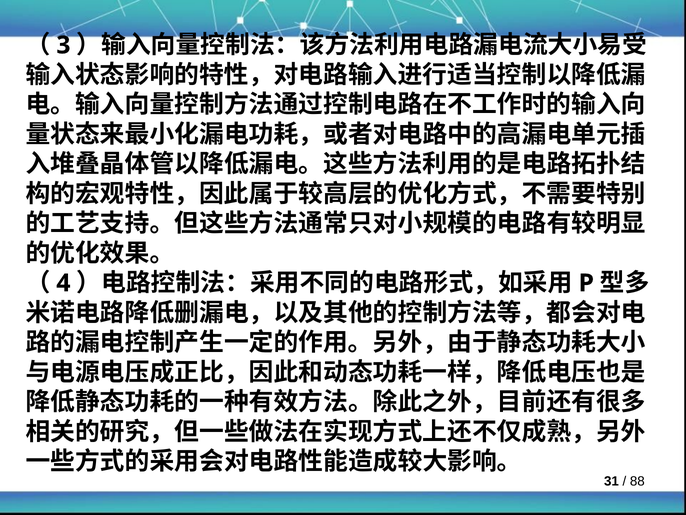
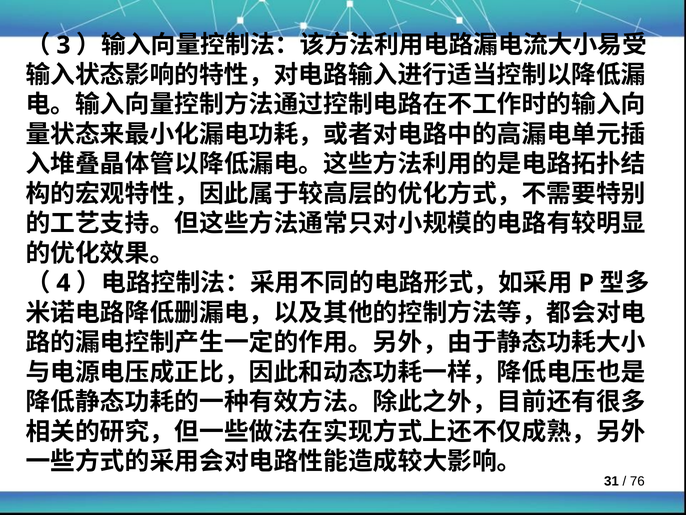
88: 88 -> 76
